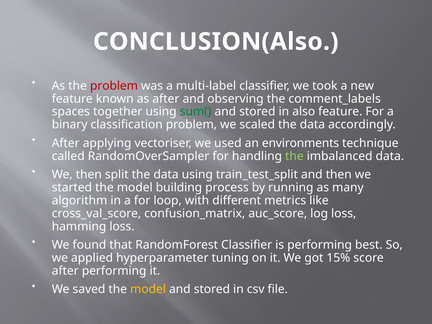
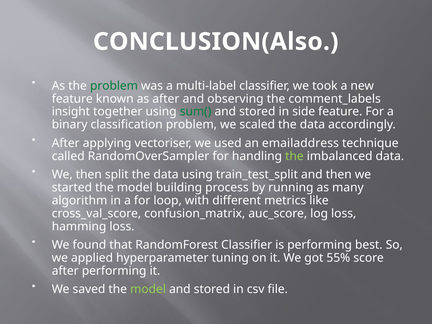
problem at (114, 86) colour: red -> green
spaces: spaces -> insight
also: also -> side
environments: environments -> emailaddress
15%: 15% -> 55%
model at (148, 289) colour: yellow -> light green
